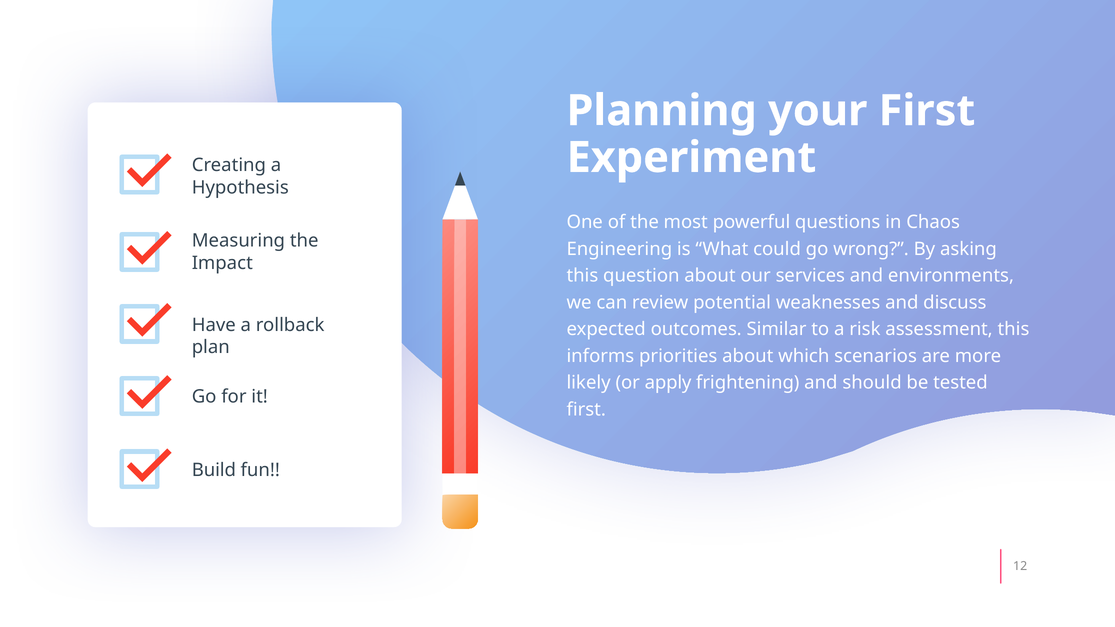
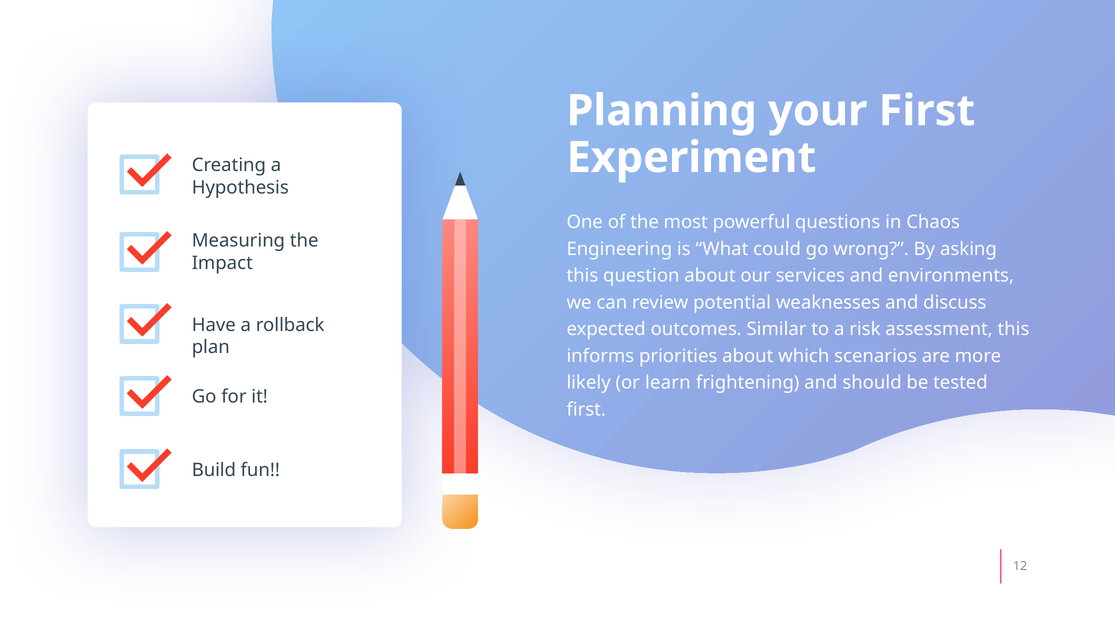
apply: apply -> learn
